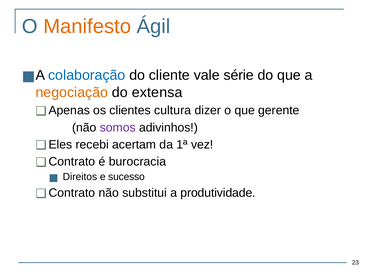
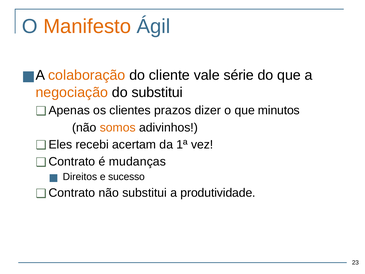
colaboração colour: blue -> orange
do extensa: extensa -> substitui
cultura: cultura -> prazos
gerente: gerente -> minutos
somos colour: purple -> orange
burocracia: burocracia -> mudanças
